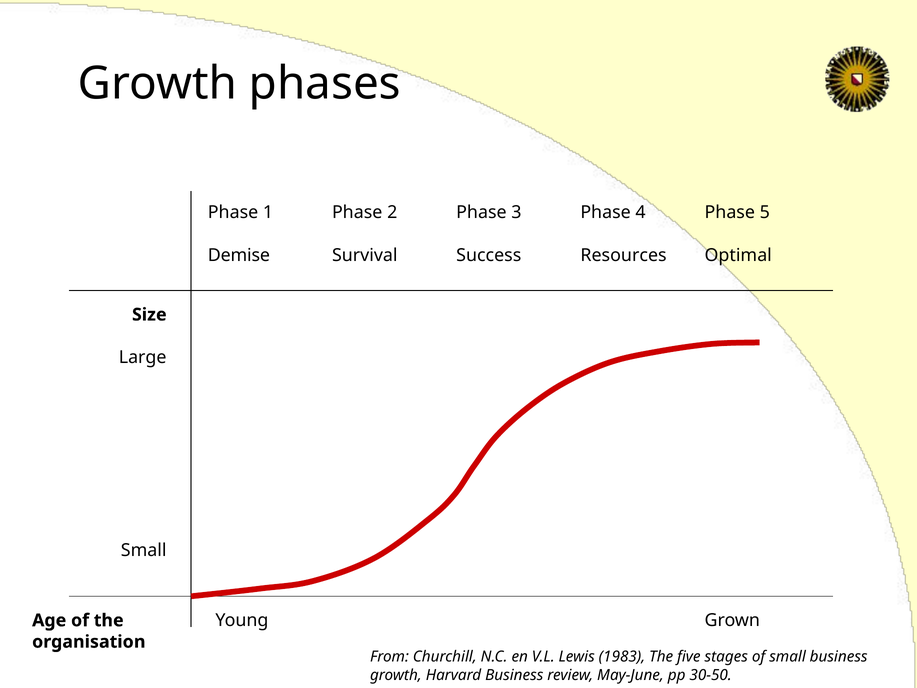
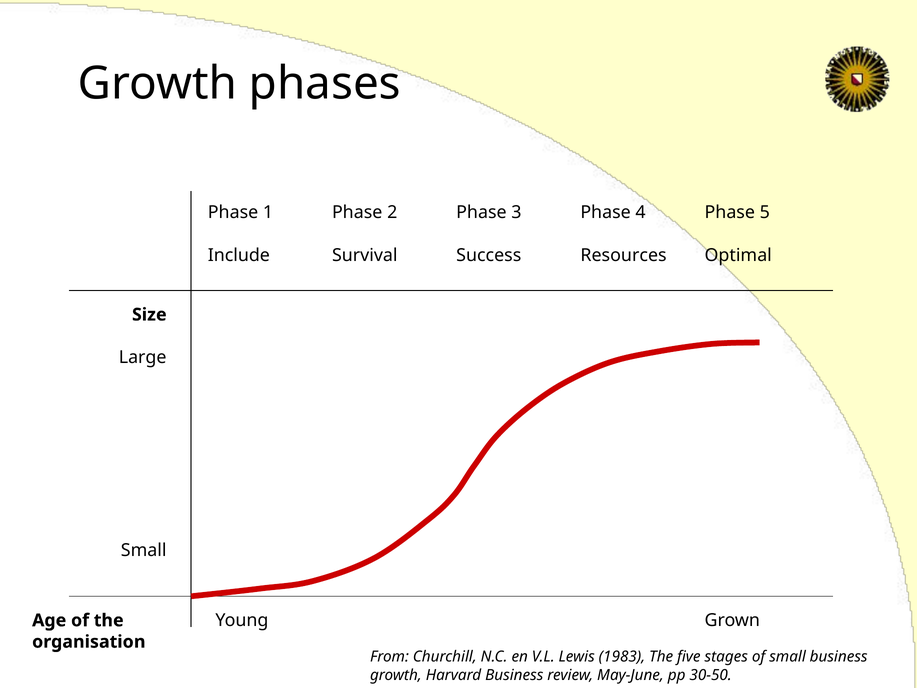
Demise: Demise -> Include
